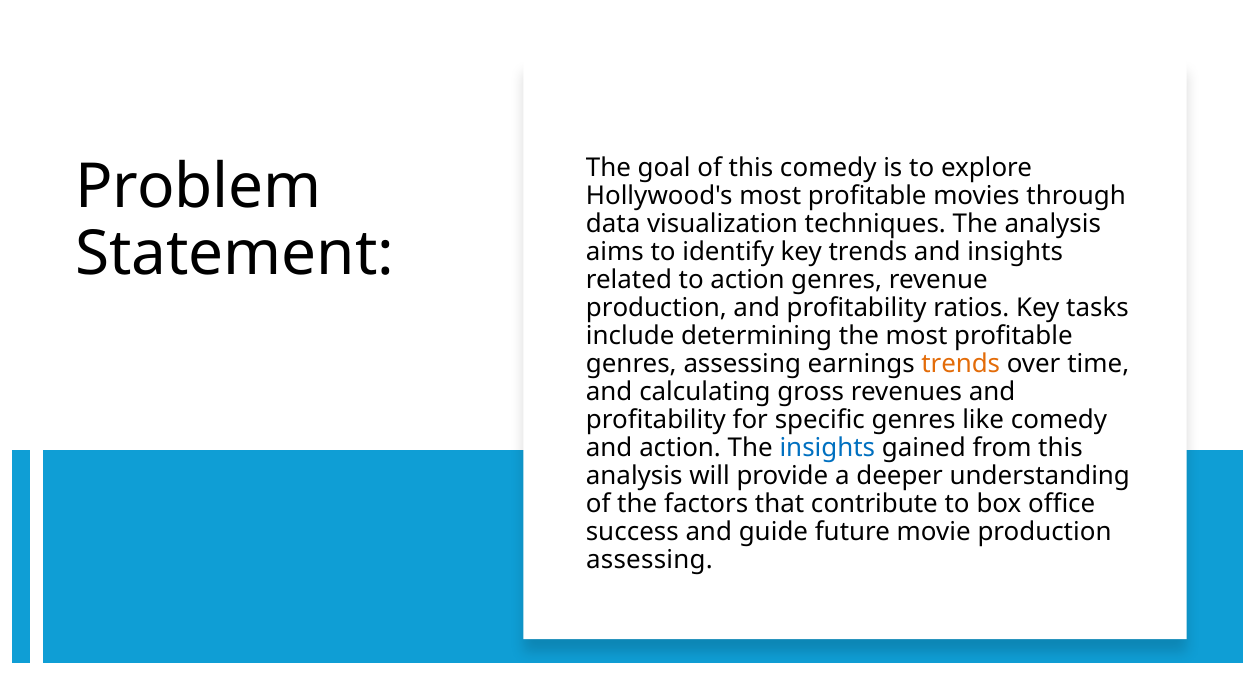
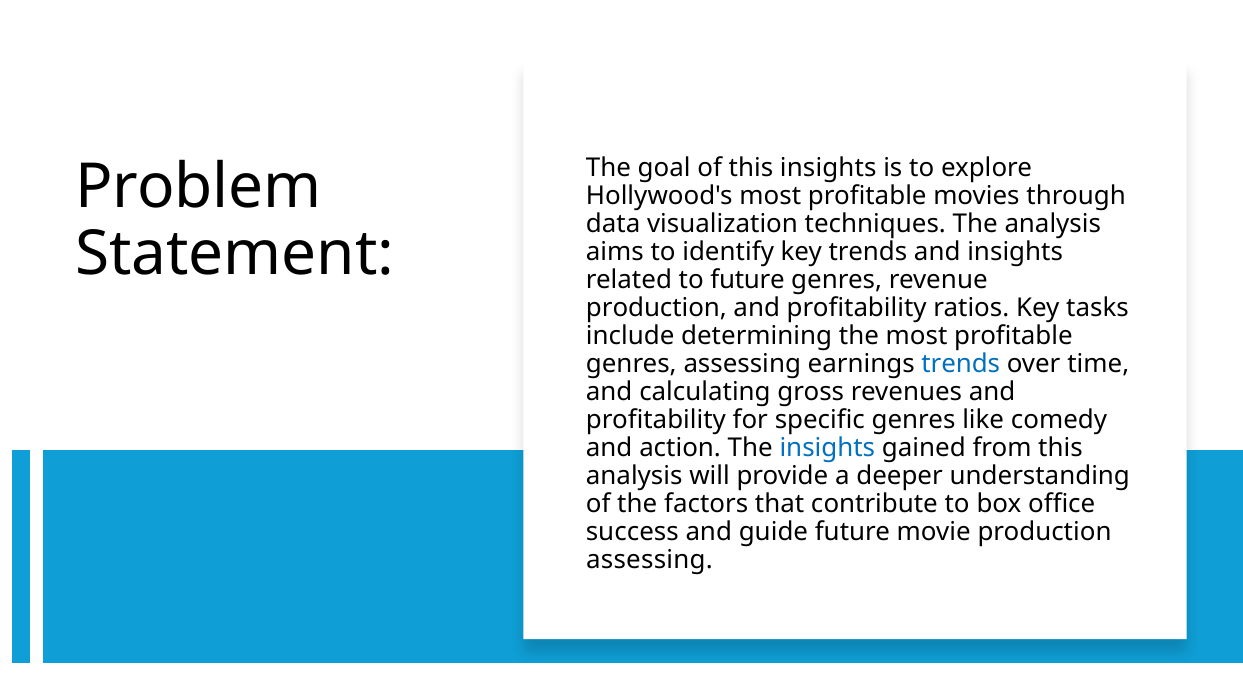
this comedy: comedy -> insights
to action: action -> future
trends at (961, 364) colour: orange -> blue
